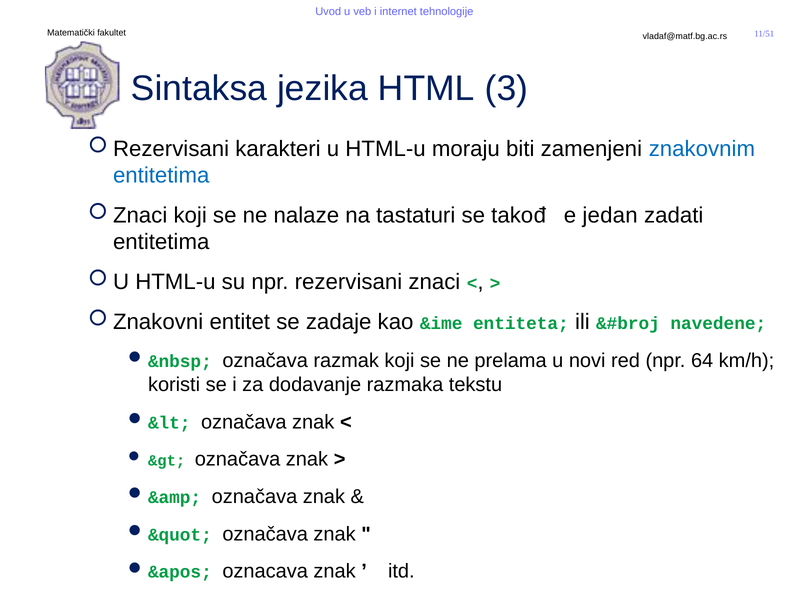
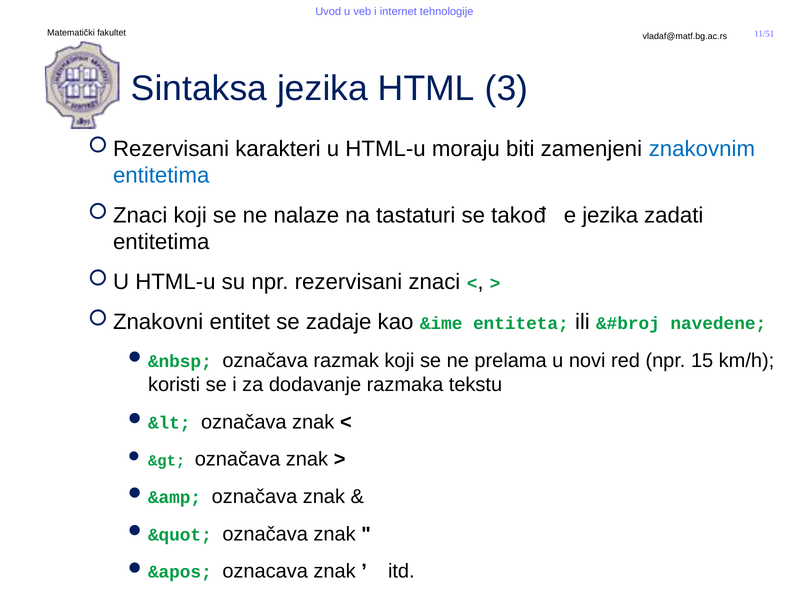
jedan at (610, 215): jedan -> jezika
64: 64 -> 15
